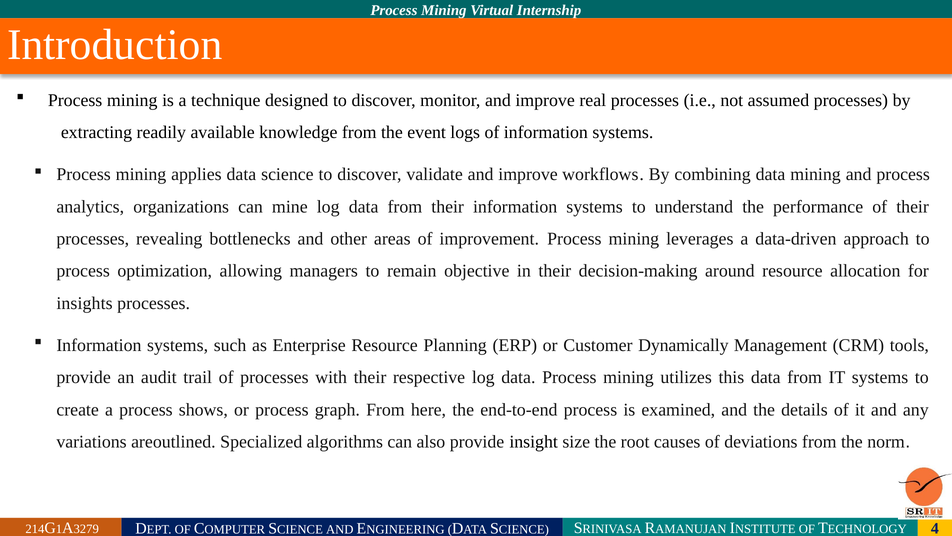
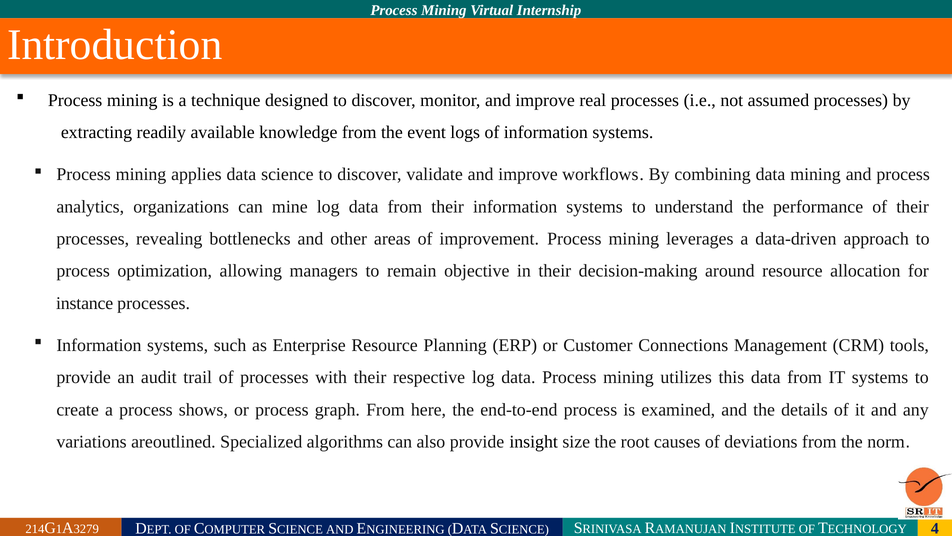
insights: insights -> instance
Dynamically: Dynamically -> Connections
